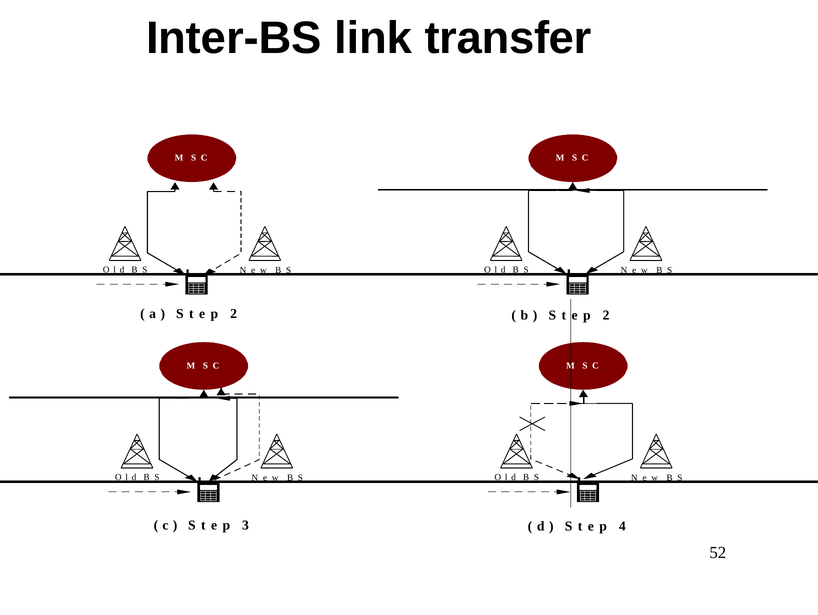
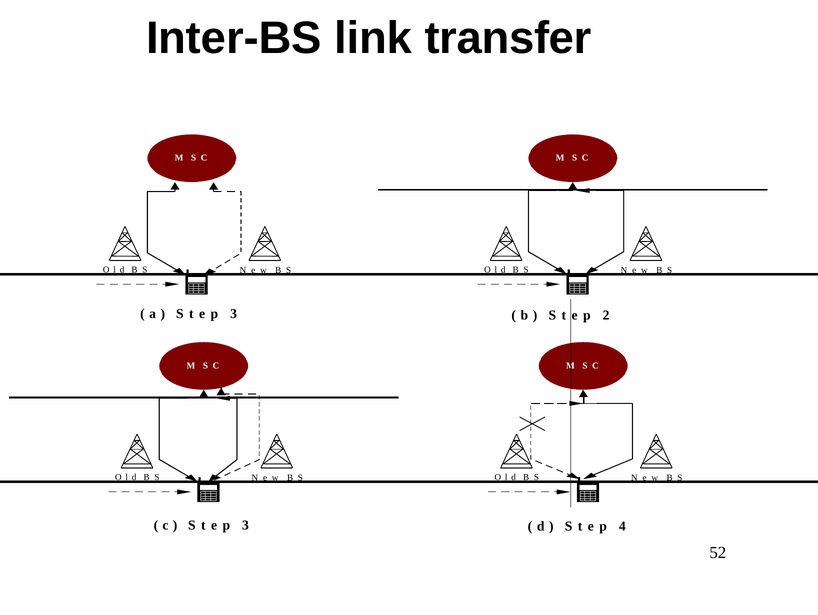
2 at (234, 313): 2 -> 3
